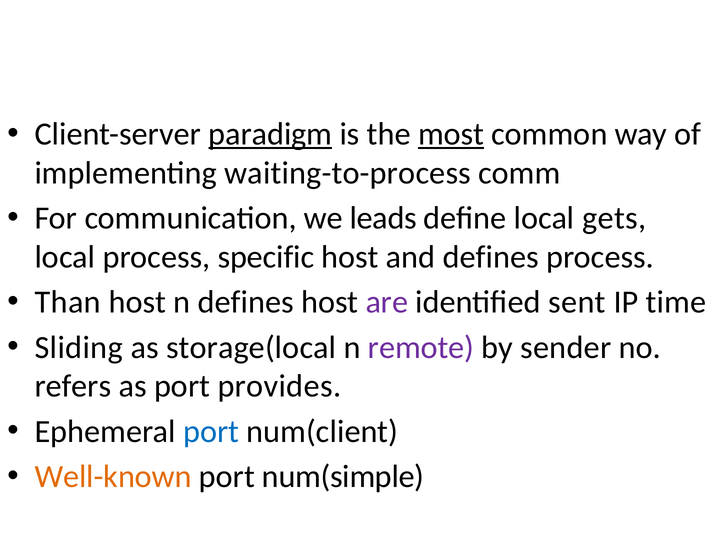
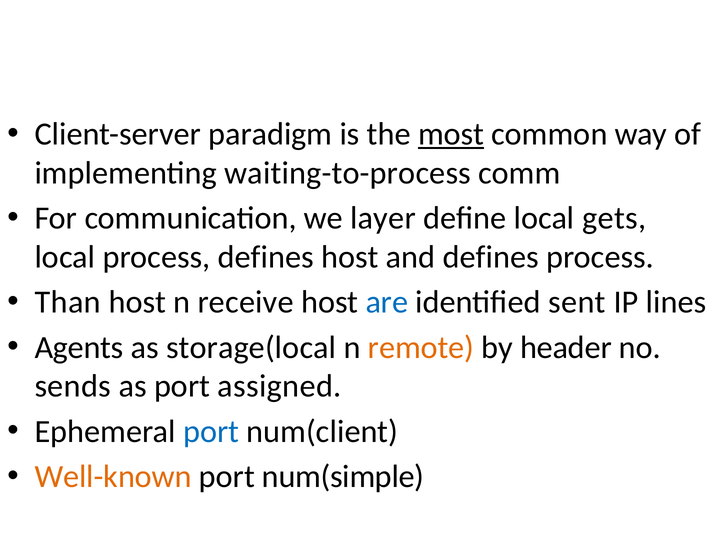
paradigm underline: present -> none
leads: leads -> layer
process specific: specific -> defines
n defines: defines -> receive
are colour: purple -> blue
time: time -> lines
Sliding: Sliding -> Agents
remote colour: purple -> orange
sender: sender -> header
refers: refers -> sends
provides: provides -> assigned
